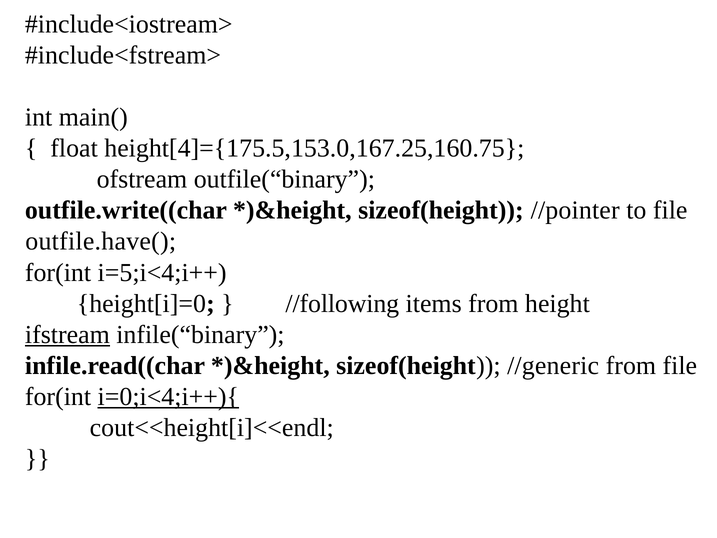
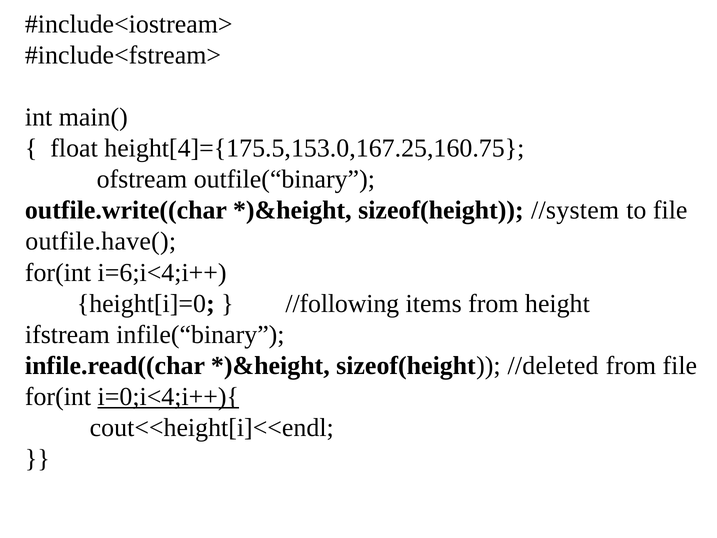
//pointer: //pointer -> //system
i=5;i<4;i++: i=5;i<4;i++ -> i=6;i<4;i++
ifstream underline: present -> none
//generic: //generic -> //deleted
